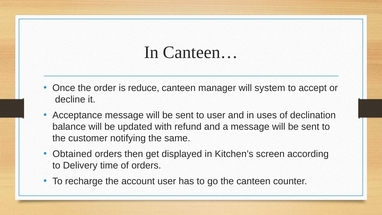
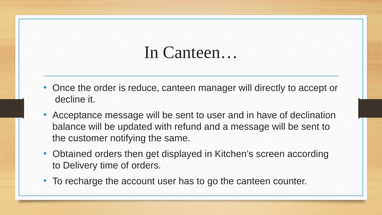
system: system -> directly
uses: uses -> have
